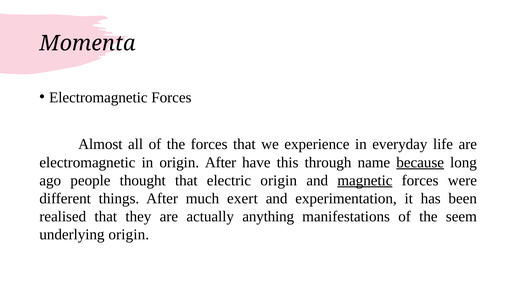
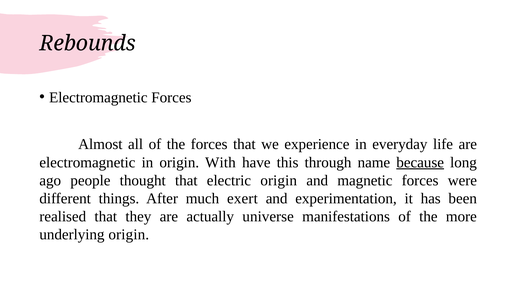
Momenta: Momenta -> Rebounds
origin After: After -> With
magnetic underline: present -> none
anything: anything -> universe
seem: seem -> more
